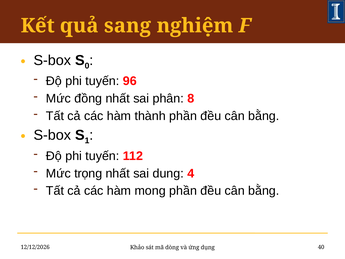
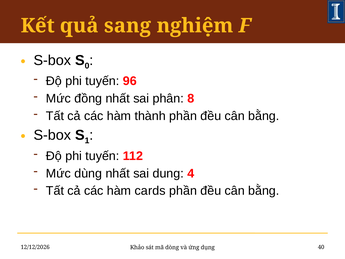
trọng: trọng -> dùng
mong: mong -> cards
